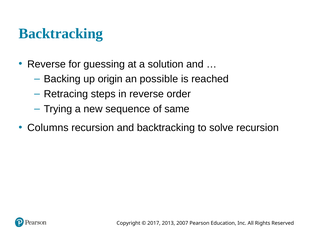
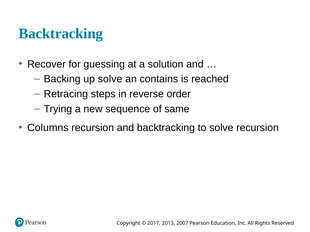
Reverse at (46, 64): Reverse -> Recover
up origin: origin -> solve
possible: possible -> contains
